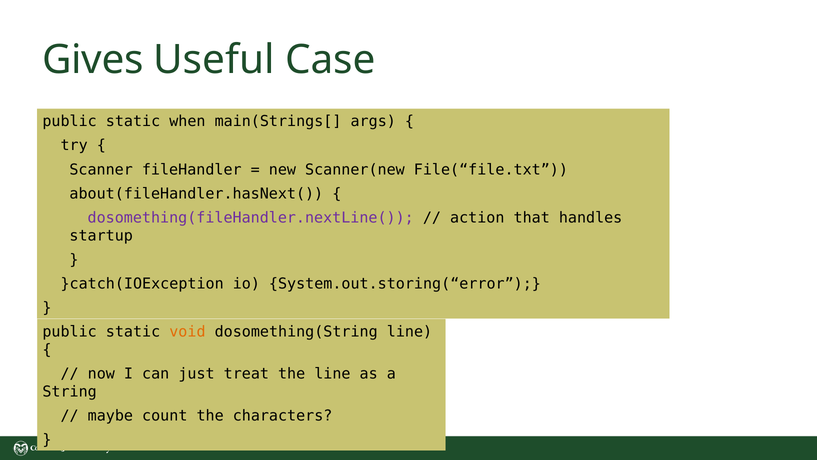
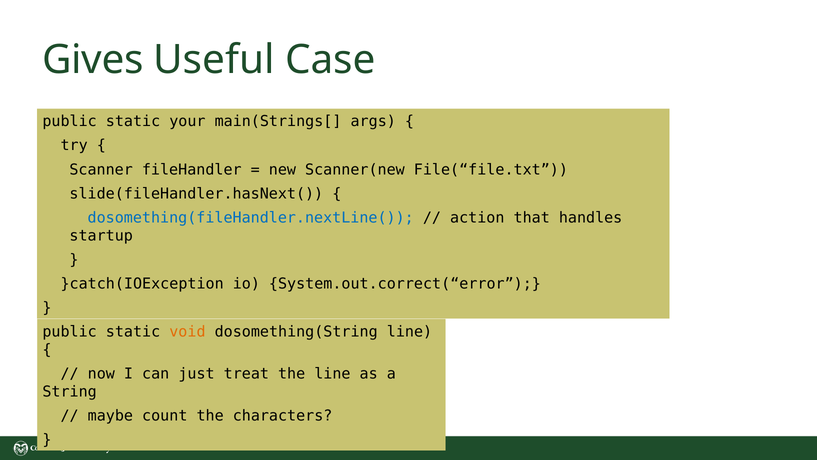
when: when -> your
about(fileHandler.hasNext(: about(fileHandler.hasNext( -> slide(fileHandler.hasNext(
dosomething(fileHandler.nextLine( colour: purple -> blue
System.out.storing(“error: System.out.storing(“error -> System.out.correct(“error
